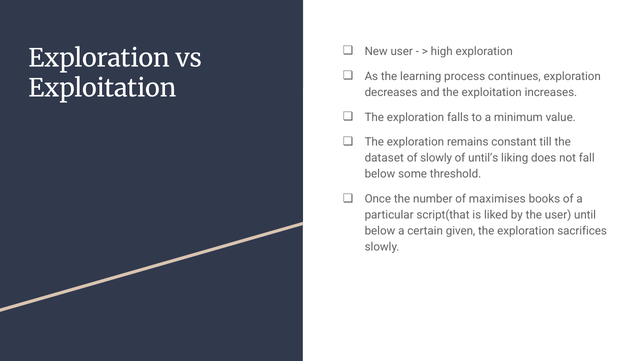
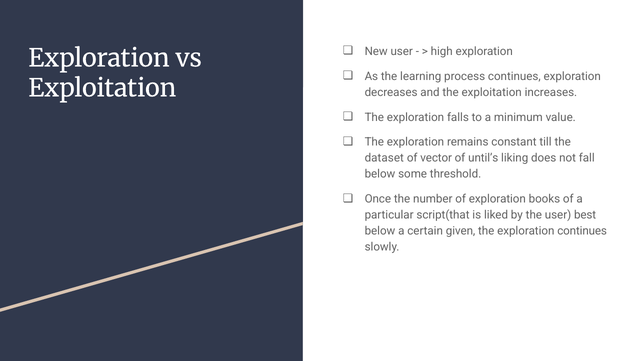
of slowly: slowly -> vector
of maximises: maximises -> exploration
until: until -> best
exploration sacrifices: sacrifices -> continues
